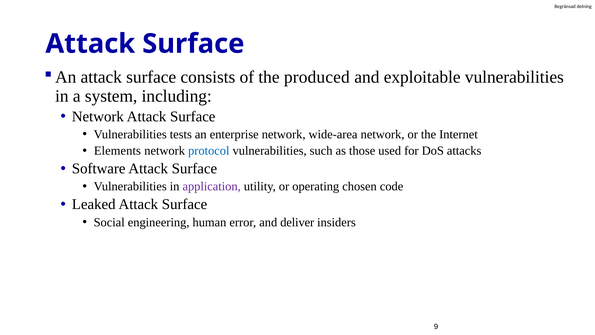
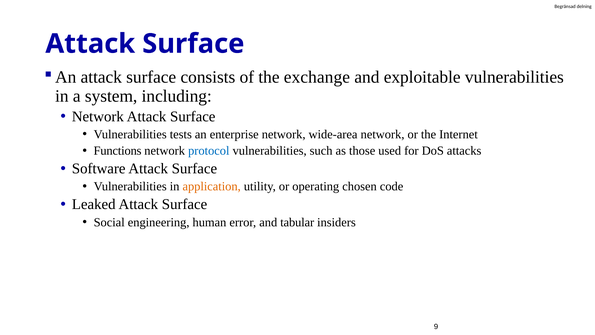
produced: produced -> exchange
Elements: Elements -> Functions
application colour: purple -> orange
deliver: deliver -> tabular
